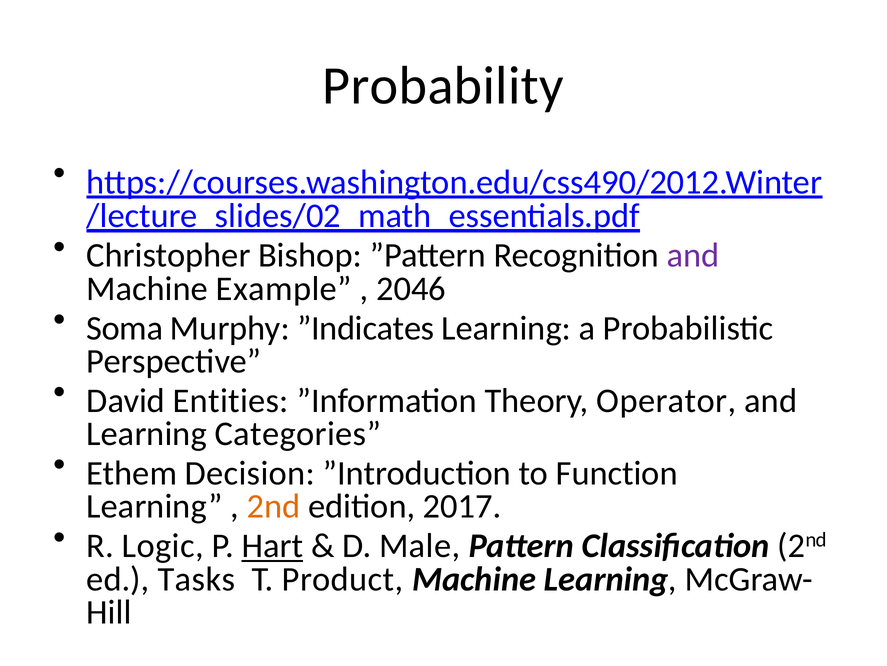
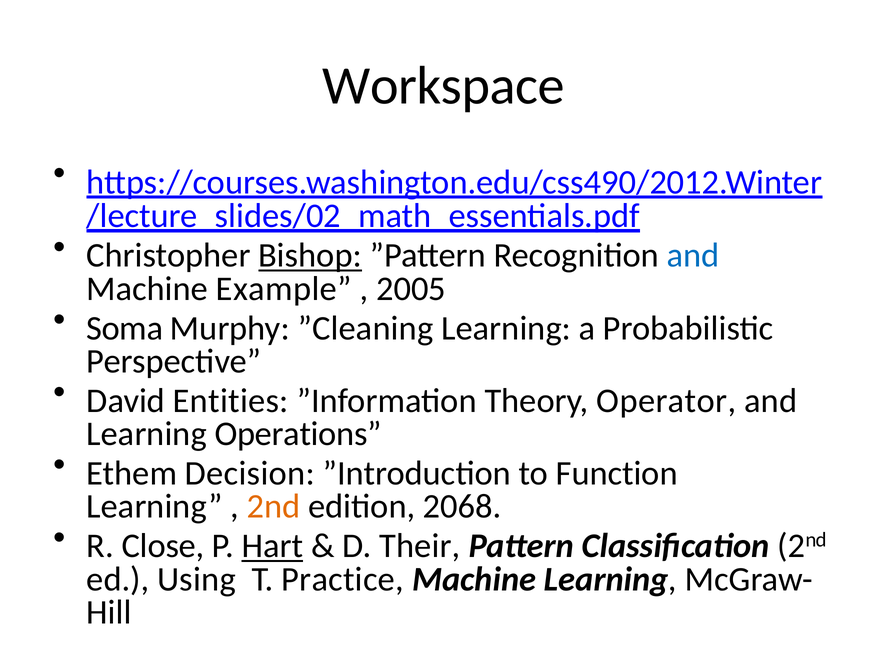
Probability: Probability -> Workspace
Bishop underline: none -> present
and at (693, 255) colour: purple -> blue
2046: 2046 -> 2005
”Indicates: ”Indicates -> ”Cleaning
Categories: Categories -> Operations
2017: 2017 -> 2068
Logic: Logic -> Close
Male: Male -> Their
Tasks: Tasks -> Using
Product: Product -> Practice
